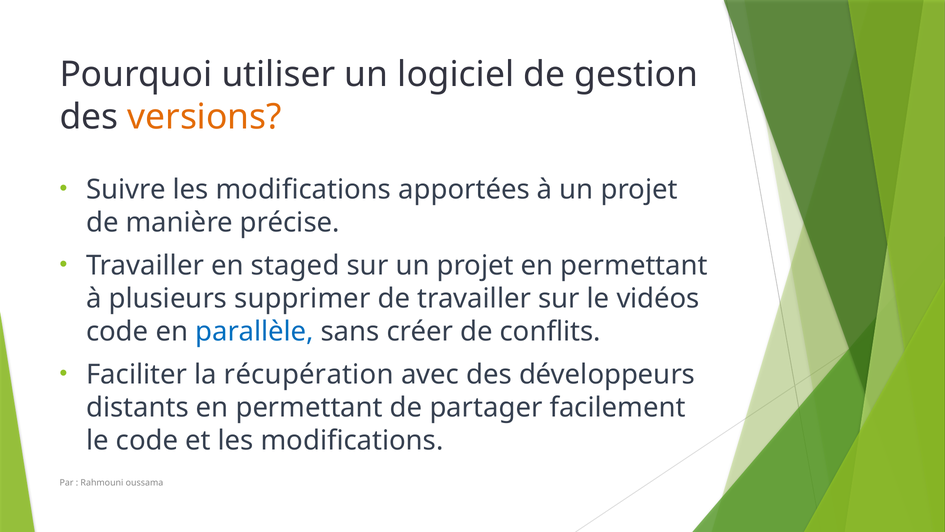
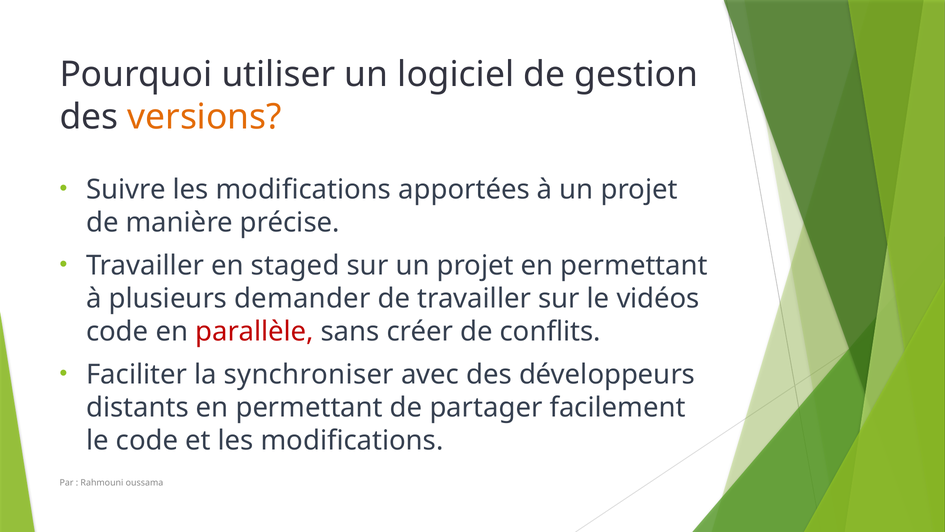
supprimer: supprimer -> demander
parallèle colour: blue -> red
récupération: récupération -> synchroniser
